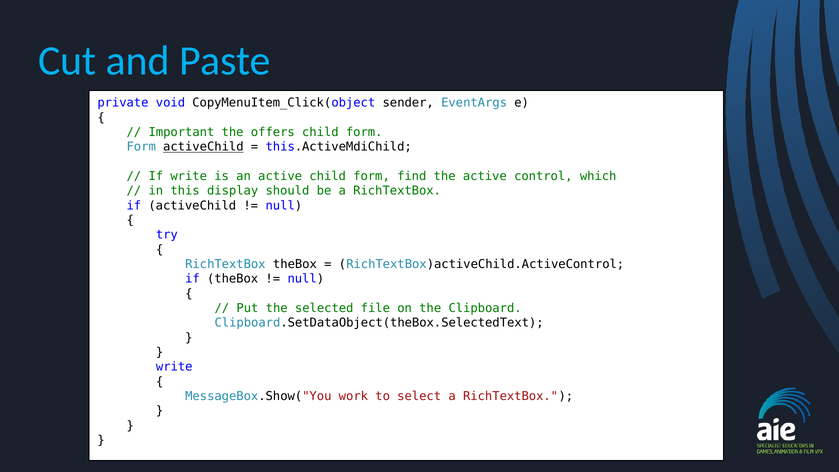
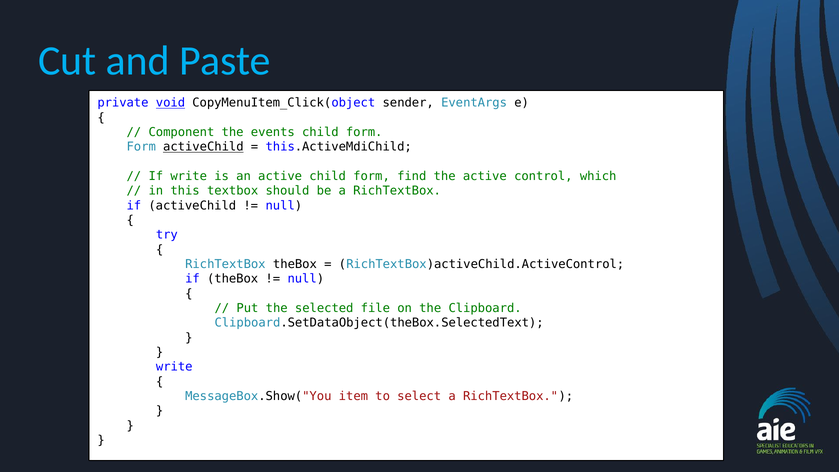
void underline: none -> present
Important: Important -> Component
offers: offers -> events
display: display -> textbox
work: work -> item
